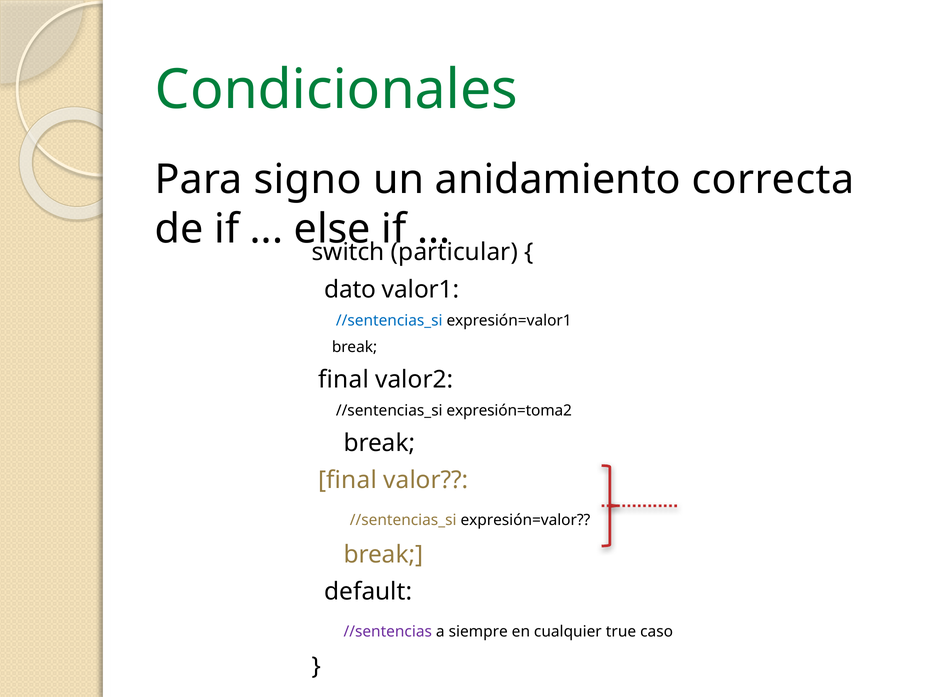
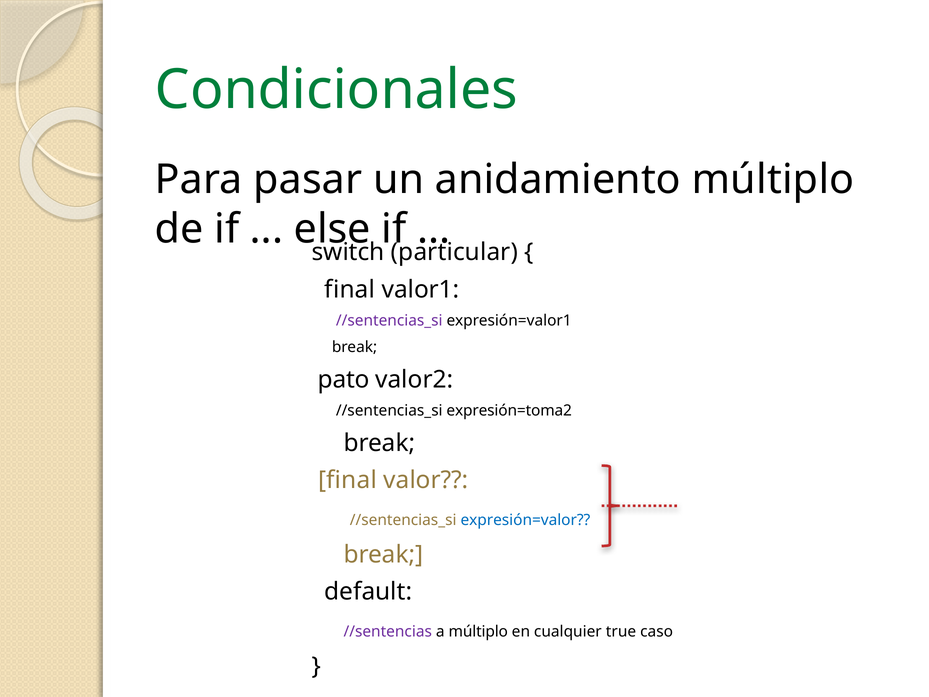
signo: signo -> pasar
anidamiento correcta: correcta -> múltiplo
dato at (350, 289): dato -> final
//sentencias_si at (389, 321) colour: blue -> purple
final at (344, 379): final -> pato
expresión=valor colour: black -> blue
a siempre: siempre -> múltiplo
